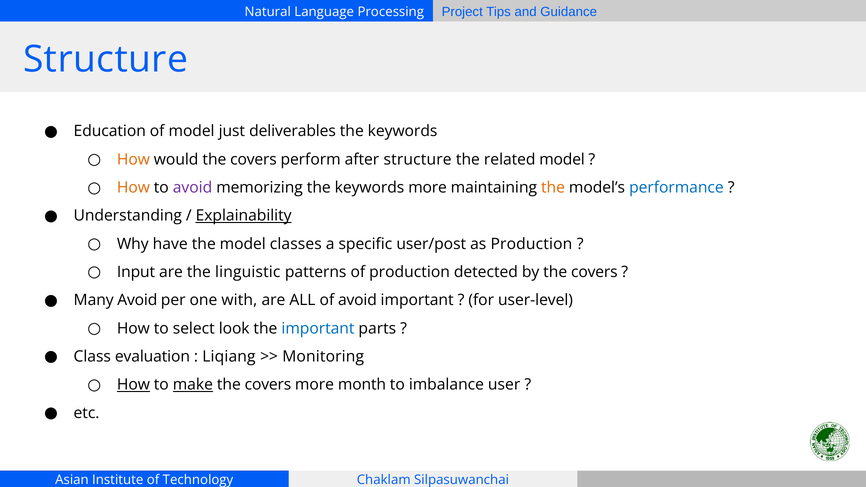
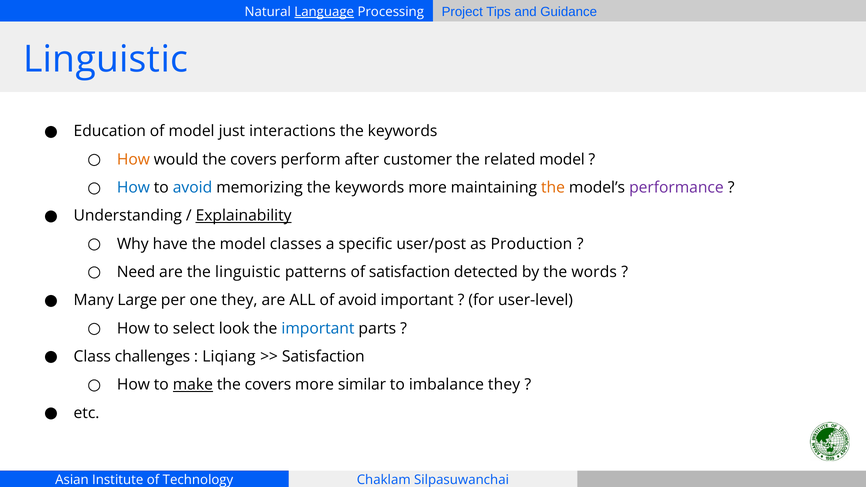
Language underline: none -> present
Structure at (106, 59): Structure -> Linguistic
deliverables: deliverables -> interactions
after structure: structure -> customer
How at (133, 188) colour: orange -> blue
avoid at (193, 188) colour: purple -> blue
performance colour: blue -> purple
Input: Input -> Need
of production: production -> satisfaction
by the covers: covers -> words
Many Avoid: Avoid -> Large
one with: with -> they
evaluation: evaluation -> challenges
Monitoring at (323, 357): Monitoring -> Satisfaction
How at (133, 385) underline: present -> none
month: month -> similar
imbalance user: user -> they
